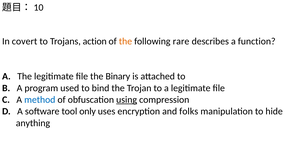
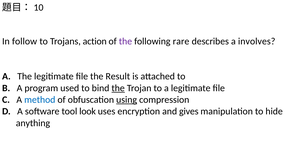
covert: covert -> follow
the at (125, 41) colour: orange -> purple
function: function -> involves
Binary: Binary -> Result
the at (118, 88) underline: none -> present
only: only -> look
folks: folks -> gives
